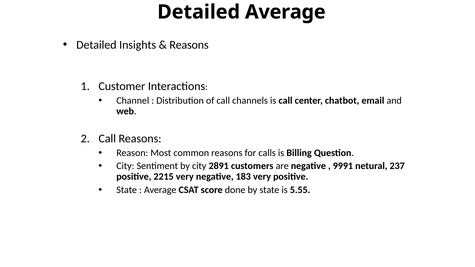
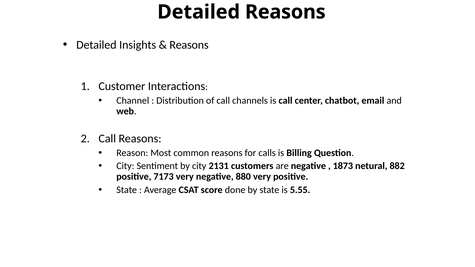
Detailed Average: Average -> Reasons
2891: 2891 -> 2131
9991: 9991 -> 1873
237: 237 -> 882
2215: 2215 -> 7173
183: 183 -> 880
